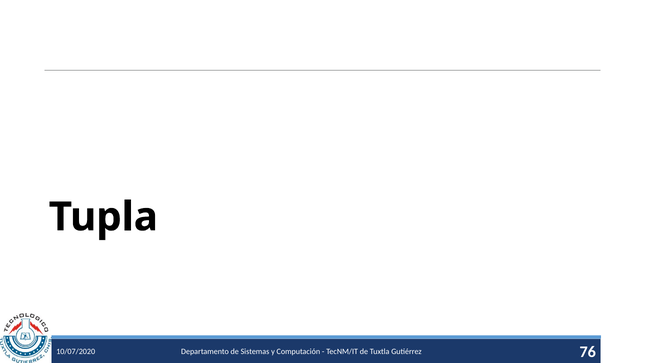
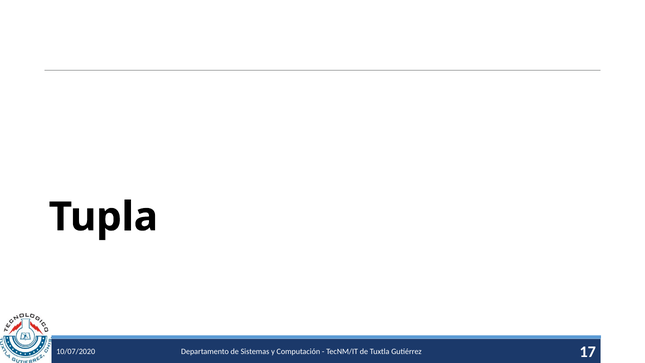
76: 76 -> 17
